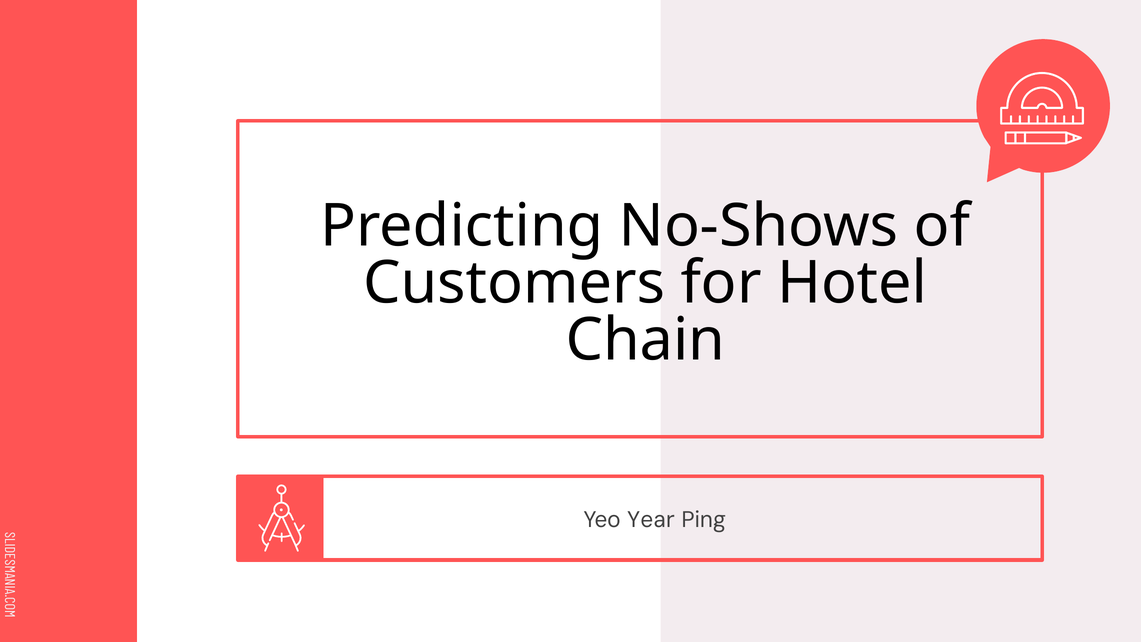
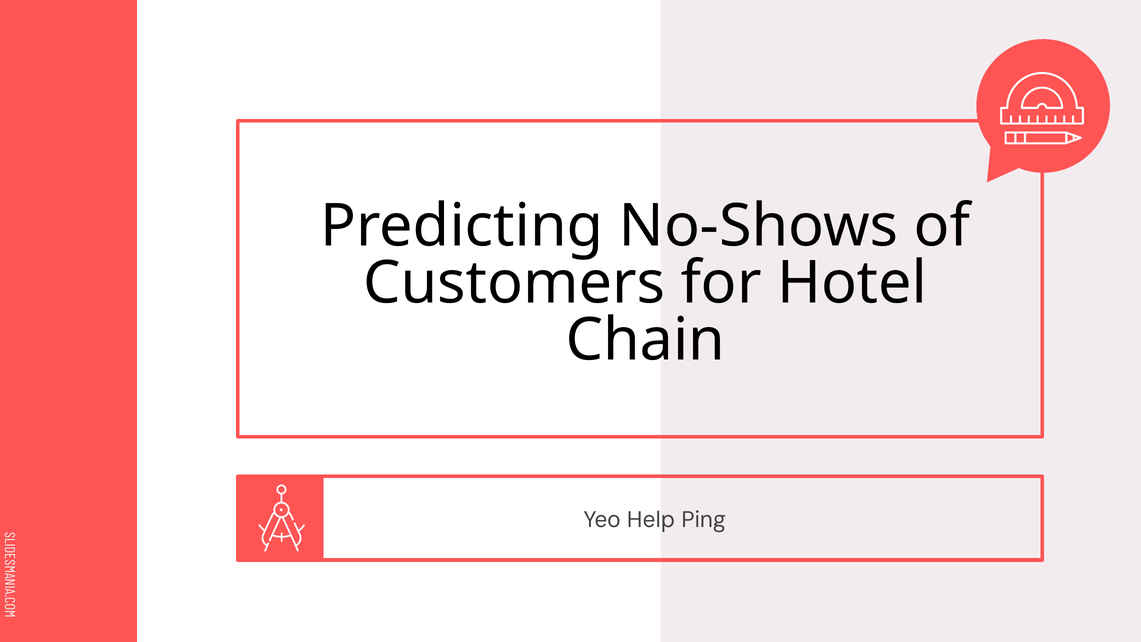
Year: Year -> Help
